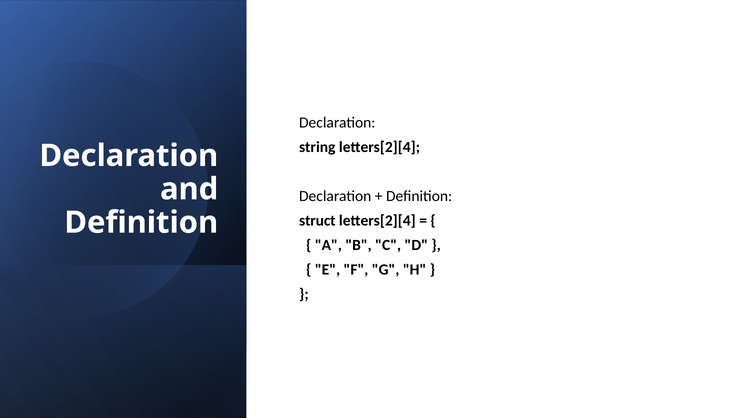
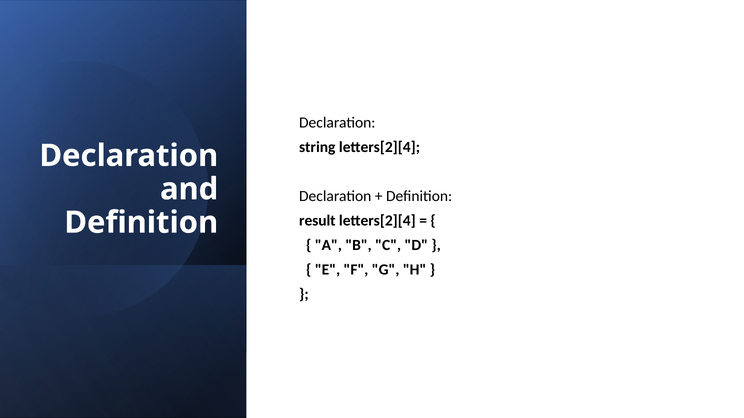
struct: struct -> result
